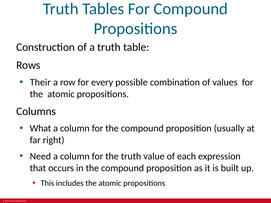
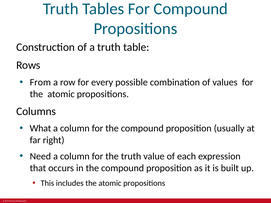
Their: Their -> From
